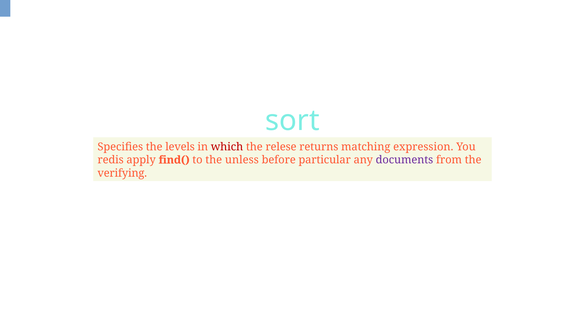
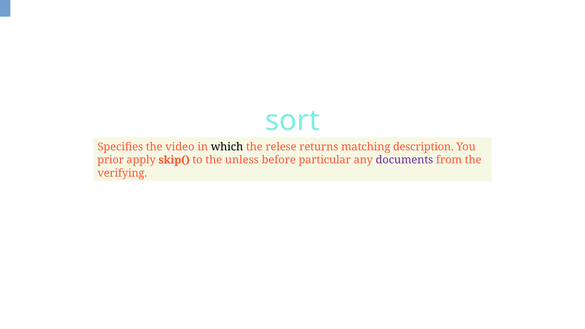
levels: levels -> video
which colour: red -> black
expression: expression -> description
redis: redis -> prior
find(: find( -> skip(
